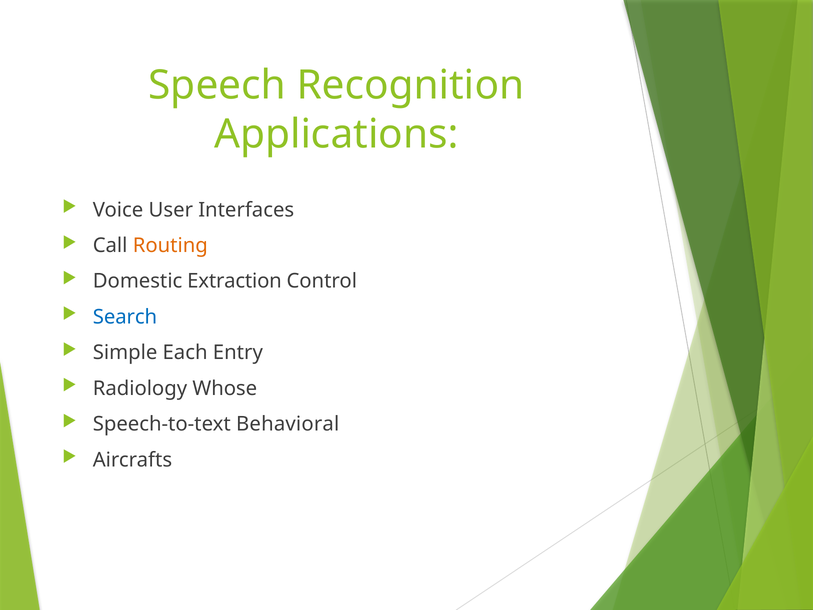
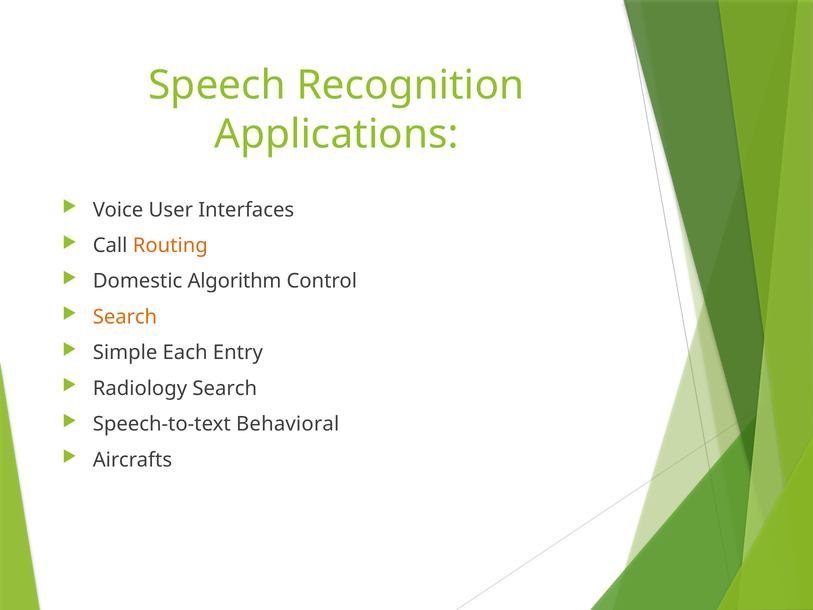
Extraction: Extraction -> Algorithm
Search at (125, 317) colour: blue -> orange
Radiology Whose: Whose -> Search
